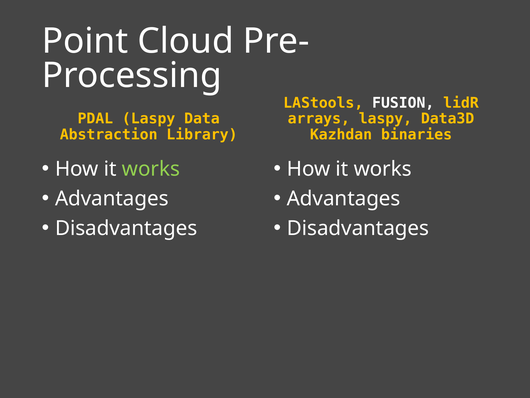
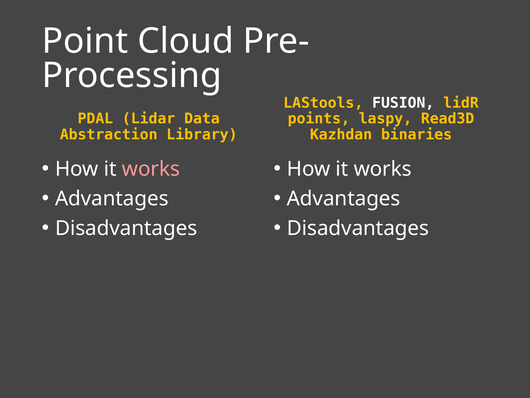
PDAL Laspy: Laspy -> Lidar
arrays: arrays -> points
Data3D: Data3D -> Read3D
works at (151, 169) colour: light green -> pink
